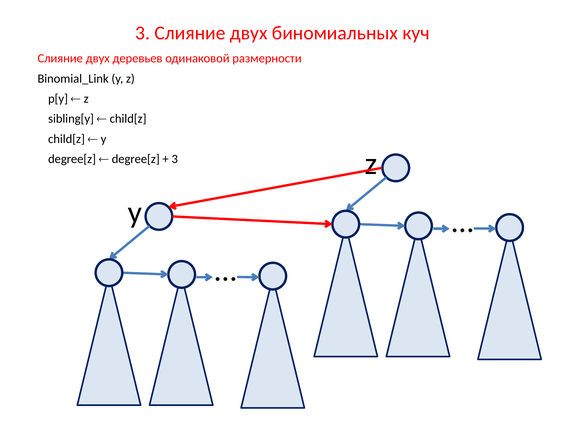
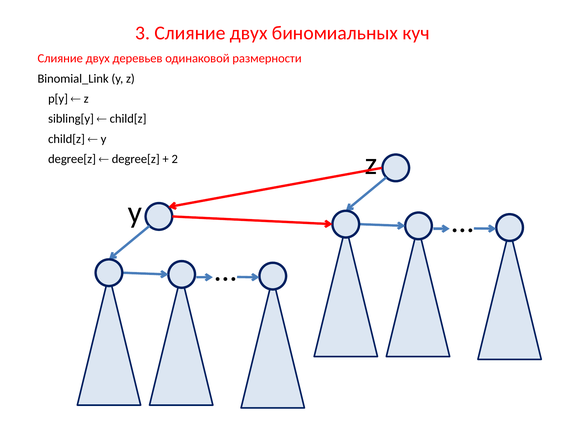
3 at (175, 159): 3 -> 2
